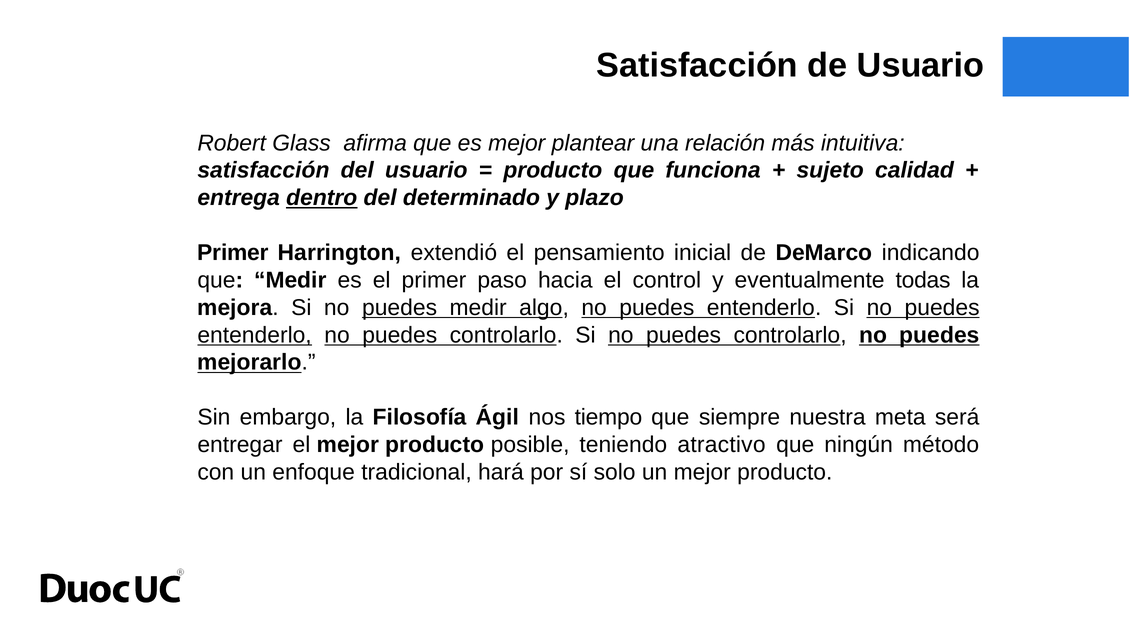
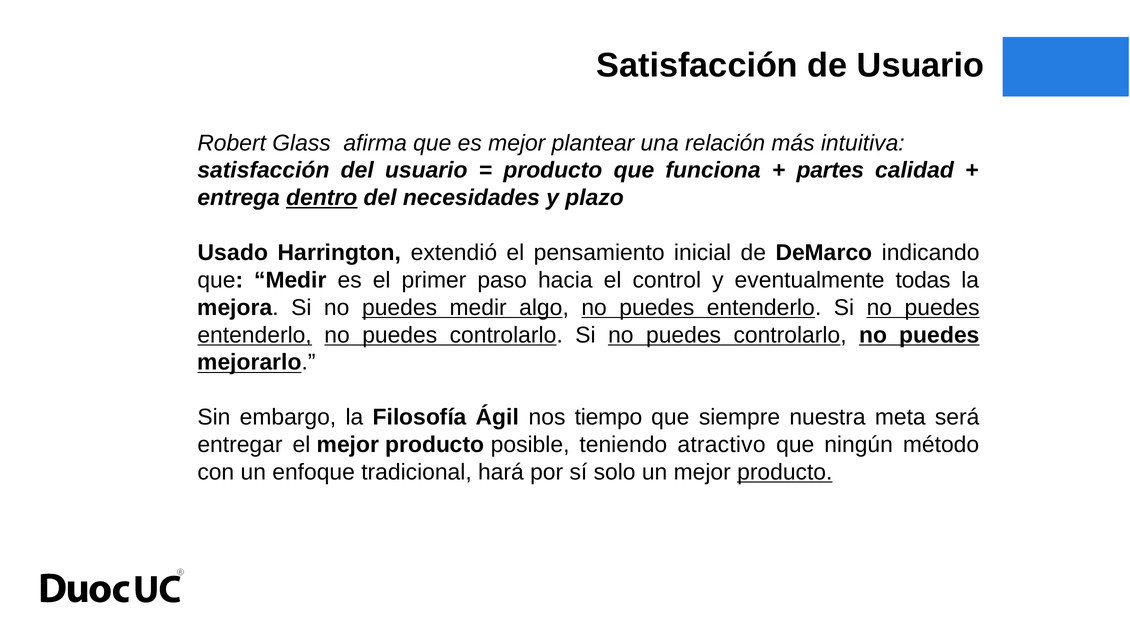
sujeto: sujeto -> partes
determinado: determinado -> necesidades
Primer at (233, 253): Primer -> Usado
producto at (785, 472) underline: none -> present
